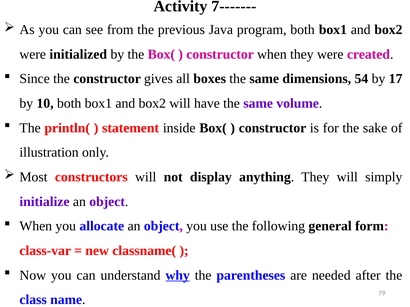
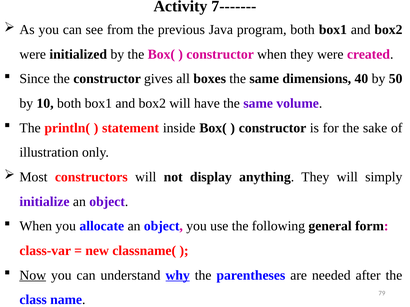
54: 54 -> 40
17: 17 -> 50
Now underline: none -> present
